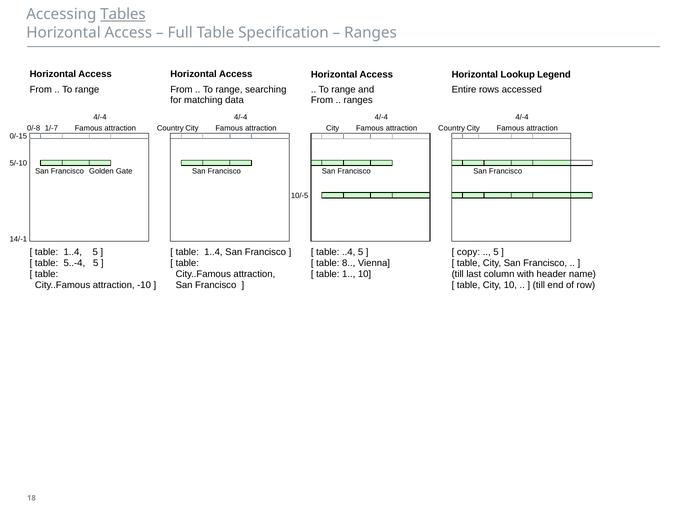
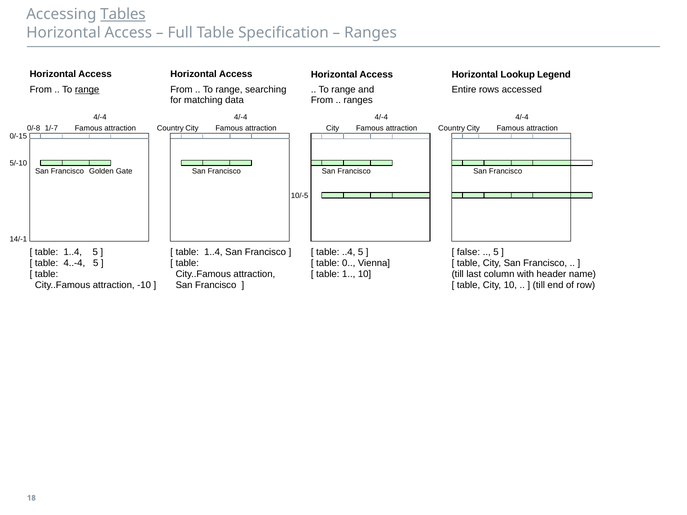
range at (87, 90) underline: none -> present
copy: copy -> false
5..-4: 5..-4 -> 4..-4
8: 8 -> 0
